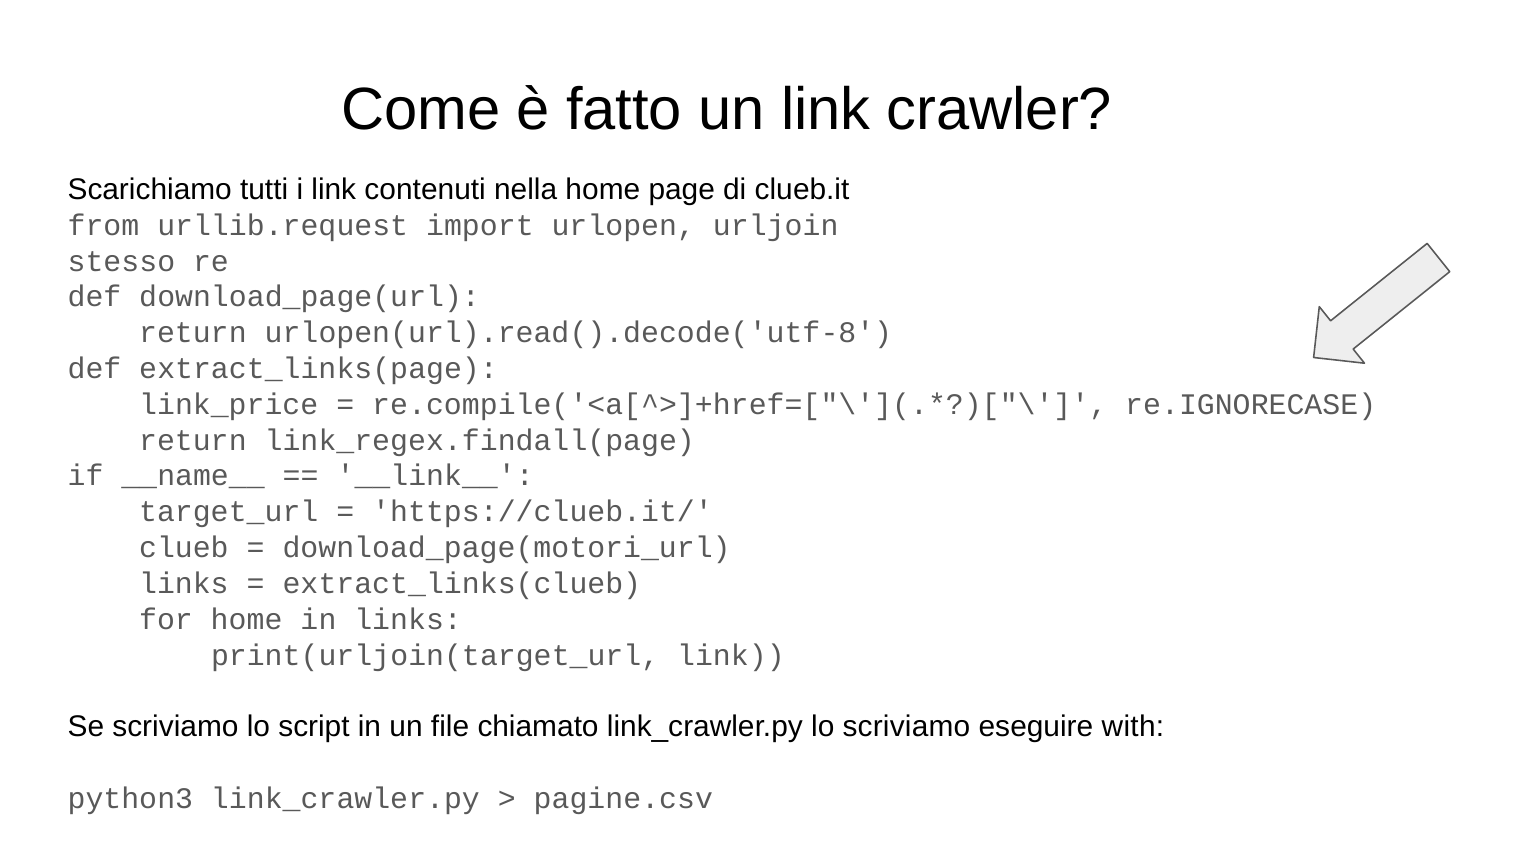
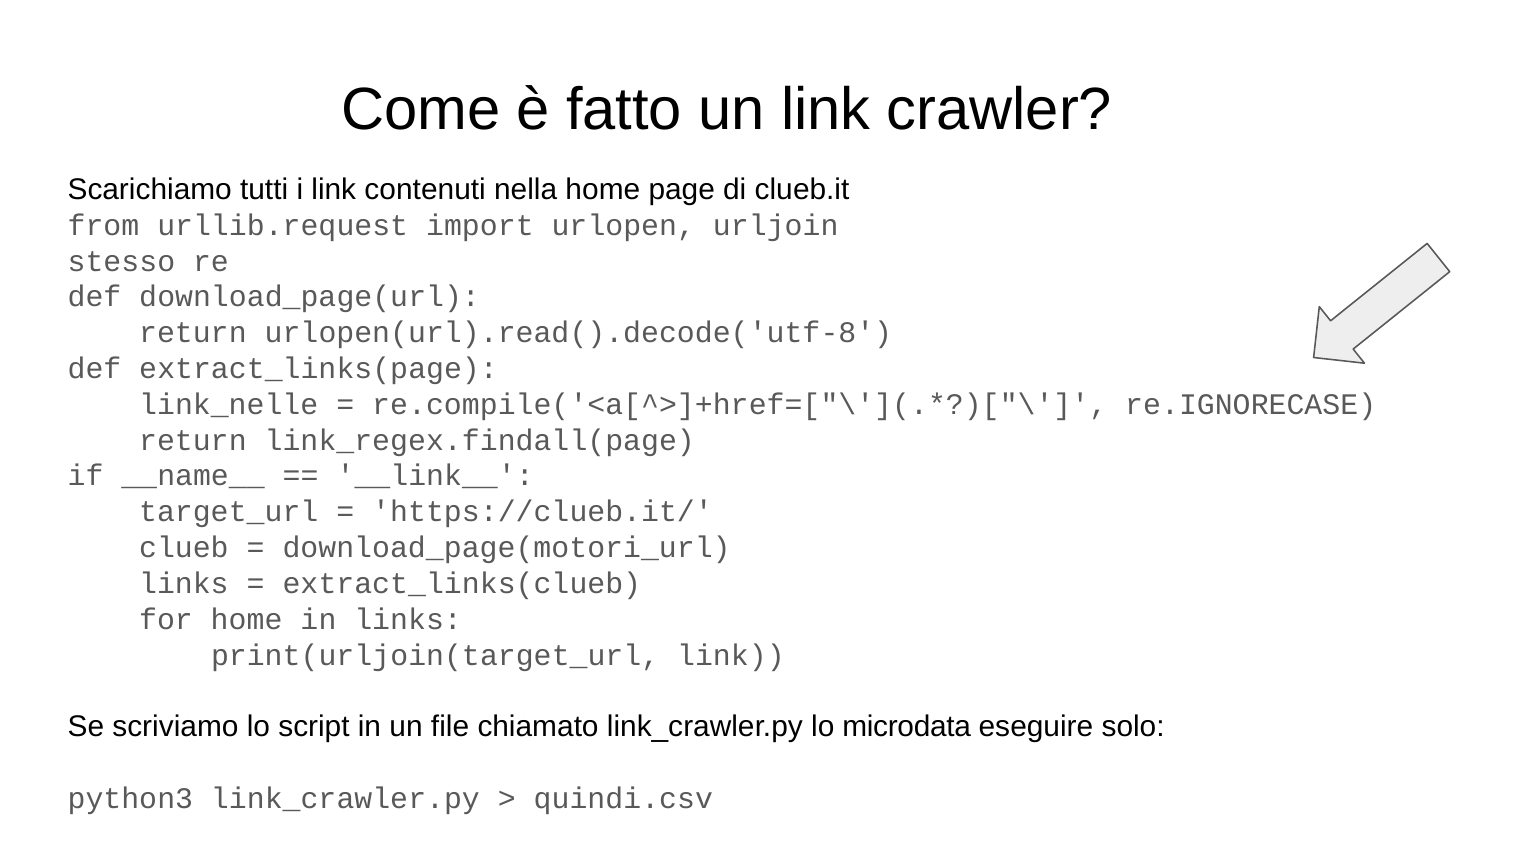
link_price: link_price -> link_nelle
lo scriviamo: scriviamo -> microdata
with: with -> solo
pagine.csv: pagine.csv -> quindi.csv
